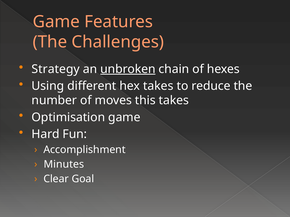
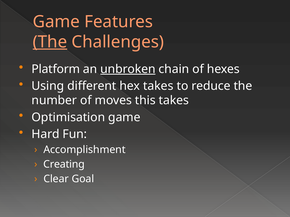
The at (50, 42) underline: none -> present
Strategy: Strategy -> Platform
Minutes: Minutes -> Creating
